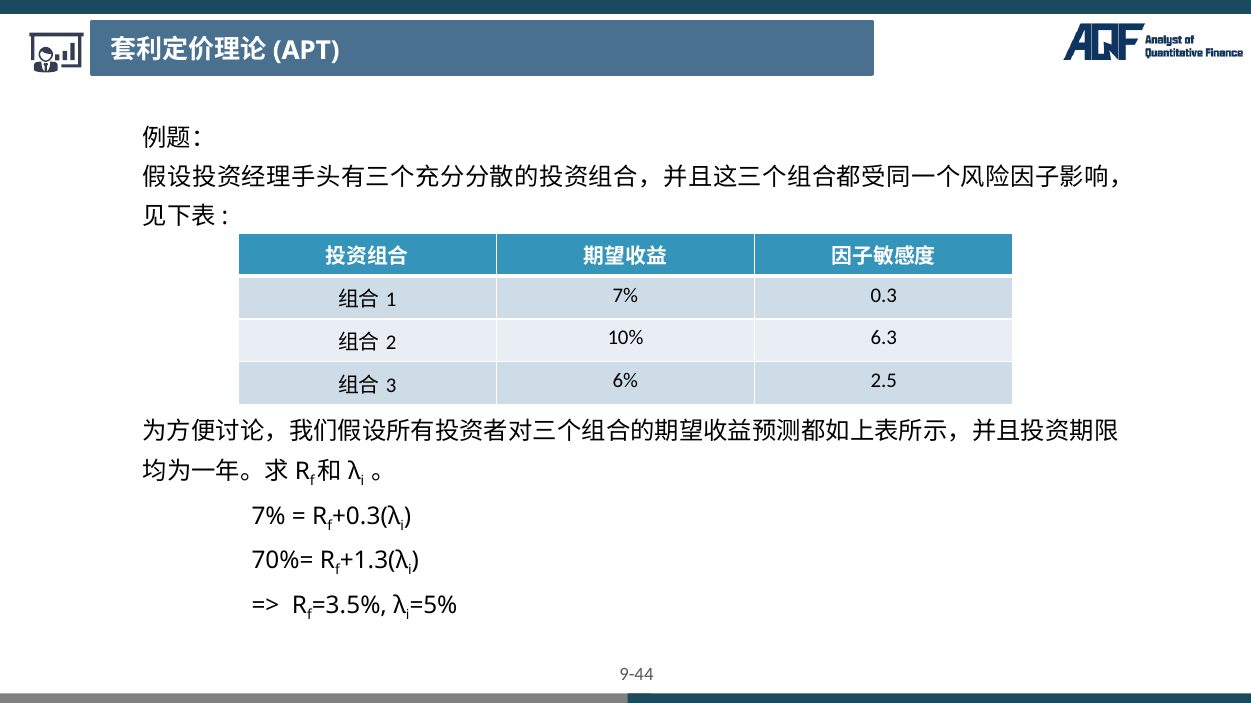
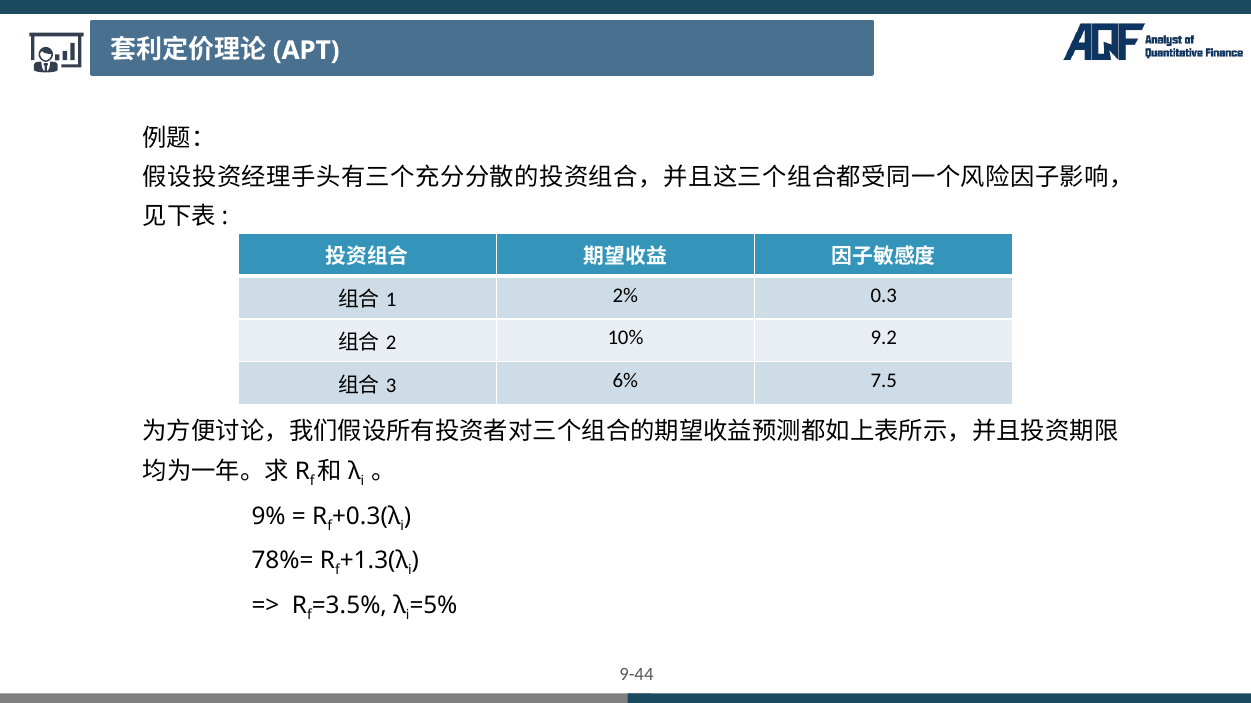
7% at (625, 296): 7% -> 2%
6.3: 6.3 -> 9.2
2.5: 2.5 -> 7.5
7% at (269, 517): 7% -> 9%
70%=: 70%= -> 78%=
